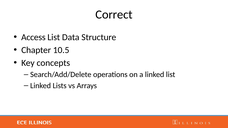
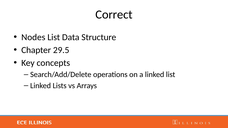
Access: Access -> Nodes
10.5: 10.5 -> 29.5
